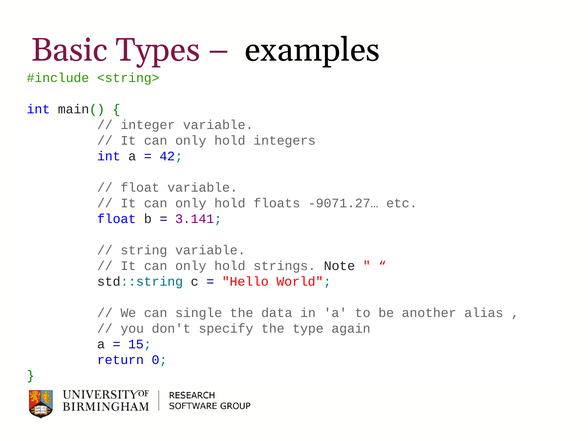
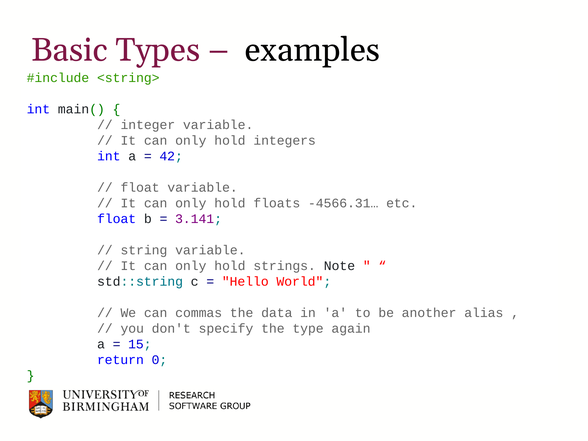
-9071.27…: -9071.27… -> -4566.31…
single: single -> commas
